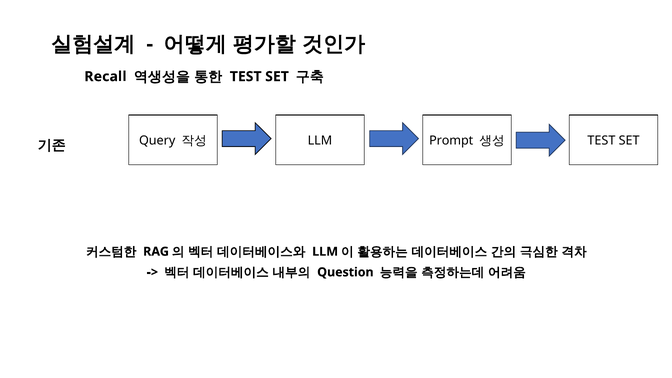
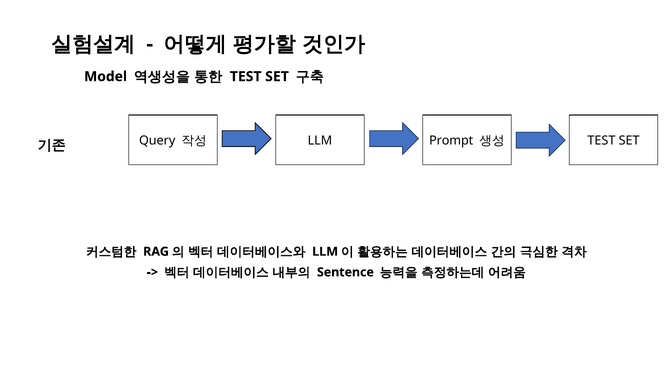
Recall: Recall -> Model
Question: Question -> Sentence
